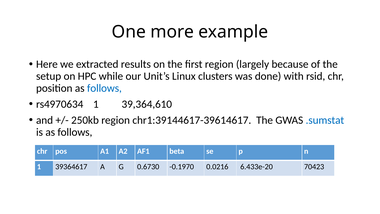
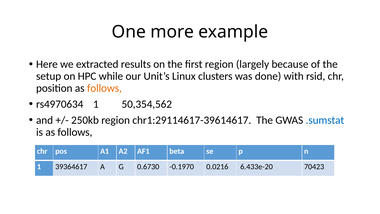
follows at (104, 88) colour: blue -> orange
39,364,610: 39,364,610 -> 50,354,562
chr1:39144617-39614617: chr1:39144617-39614617 -> chr1:29114617-39614617
